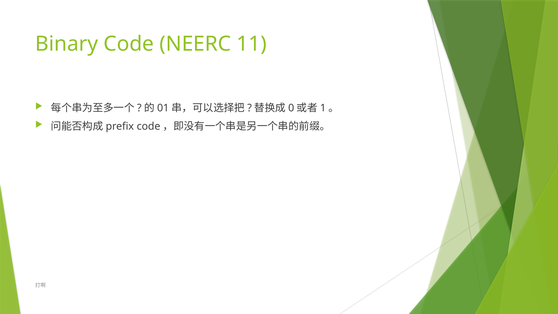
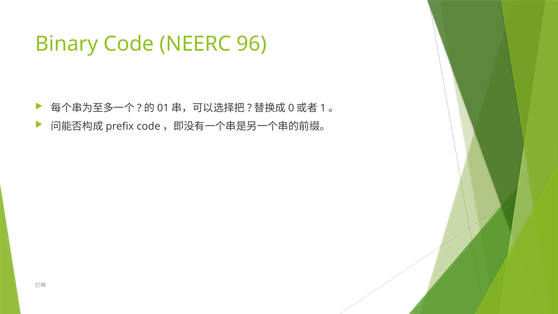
11: 11 -> 96
